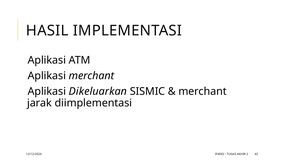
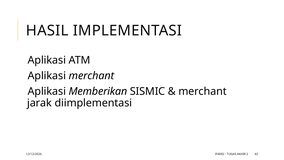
Dikeluarkan: Dikeluarkan -> Memberikan
